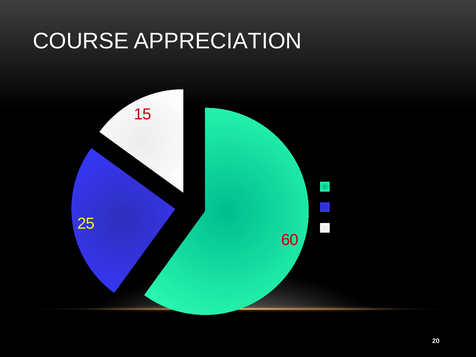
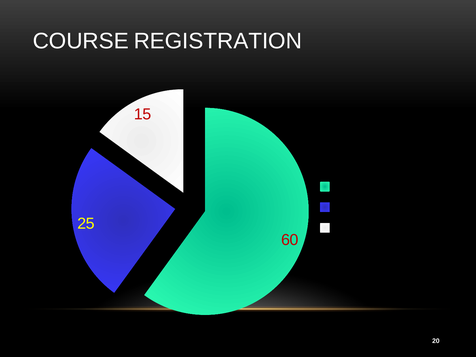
APPRECIATION: APPRECIATION -> REGISTRATION
